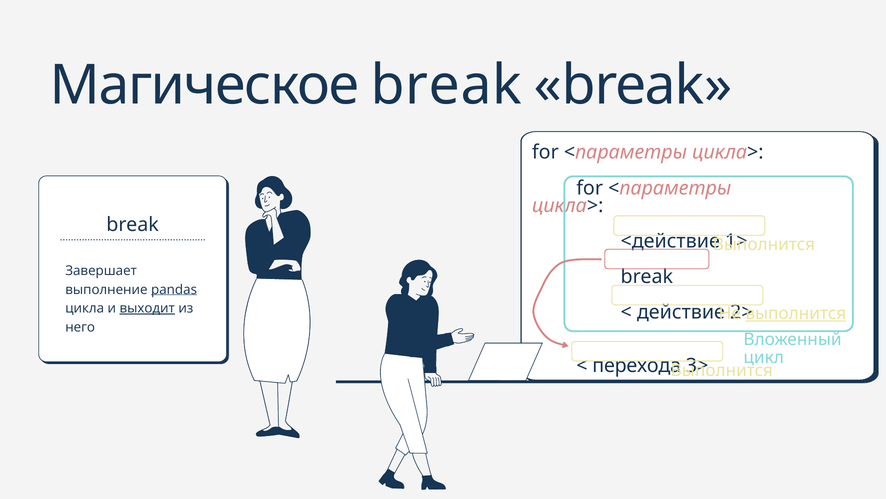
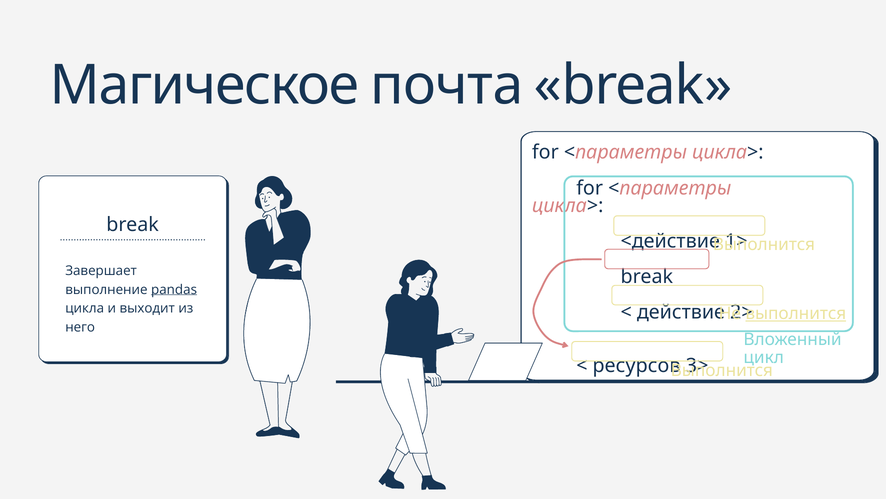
Магическое break: break -> почта
выходит underline: present -> none
перехода: перехода -> ресурсов
